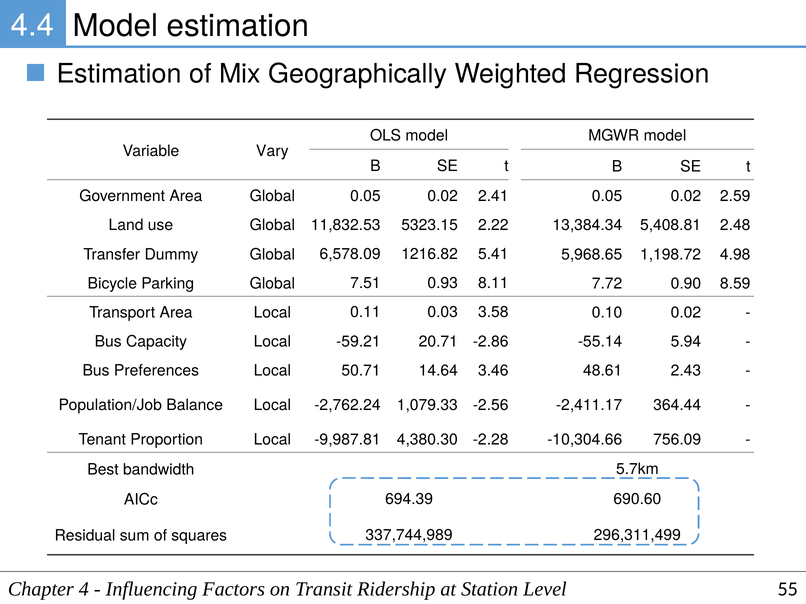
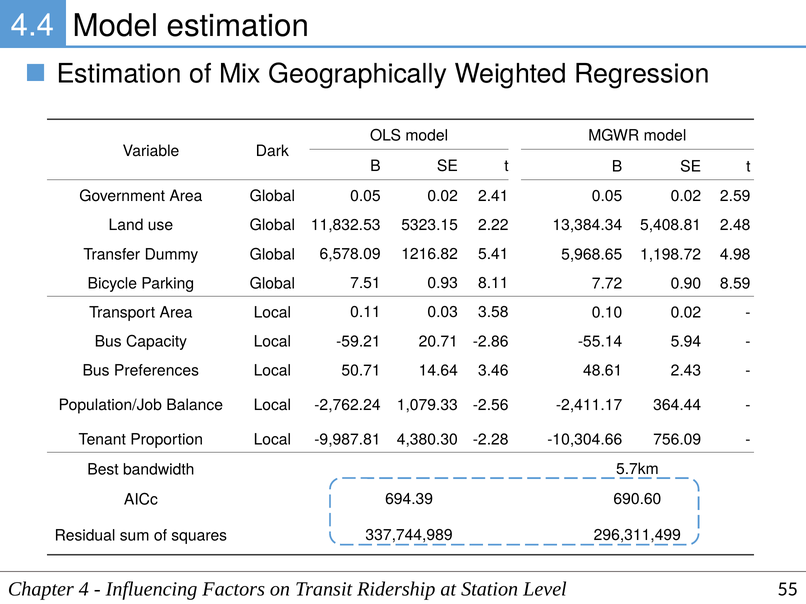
Vary: Vary -> Dark
